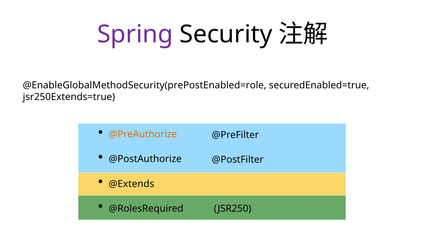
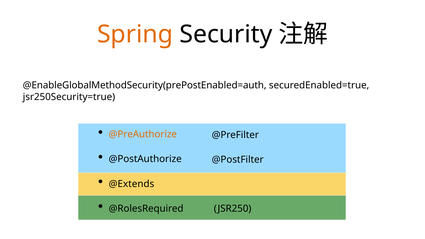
Spring colour: purple -> orange
@EnableGlobalMethodSecurity(prePostEnabled=role: @EnableGlobalMethodSecurity(prePostEnabled=role -> @EnableGlobalMethodSecurity(prePostEnabled=auth
jsr250Extends=true: jsr250Extends=true -> jsr250Security=true
